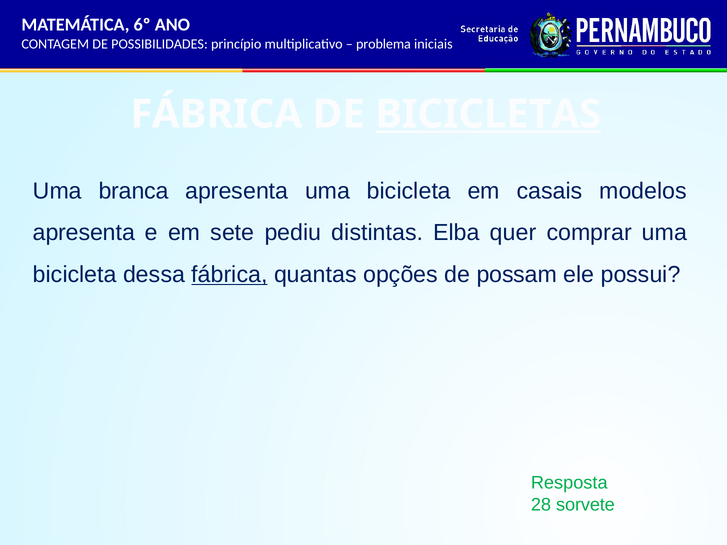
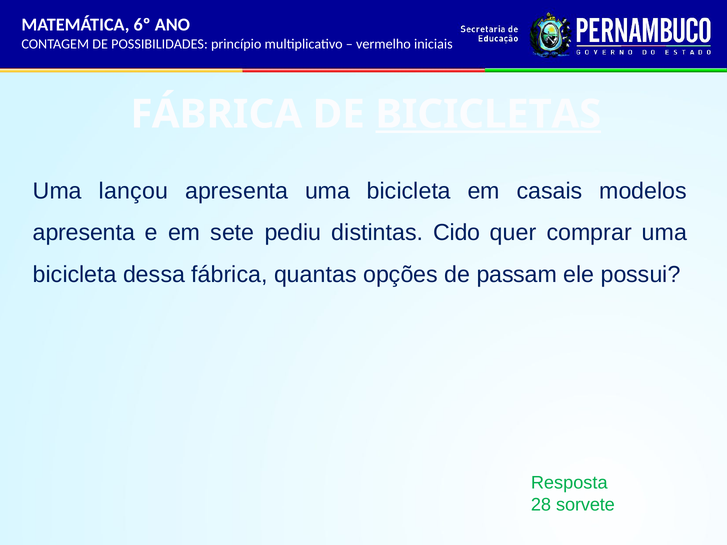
problema: problema -> vermelho
branca: branca -> lançou
Elba: Elba -> Cido
fábrica at (230, 275) underline: present -> none
possam: possam -> passam
